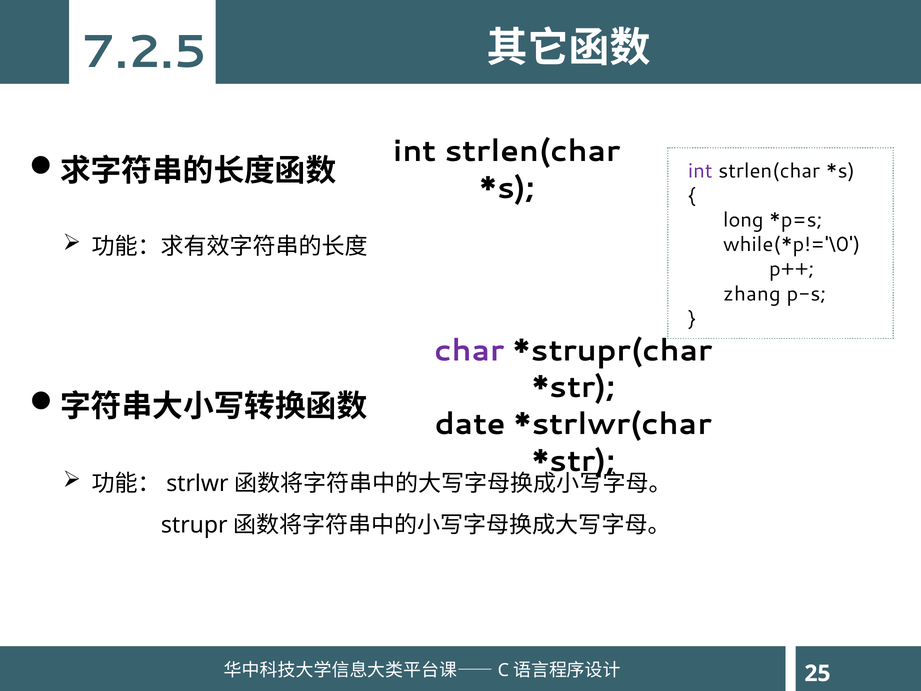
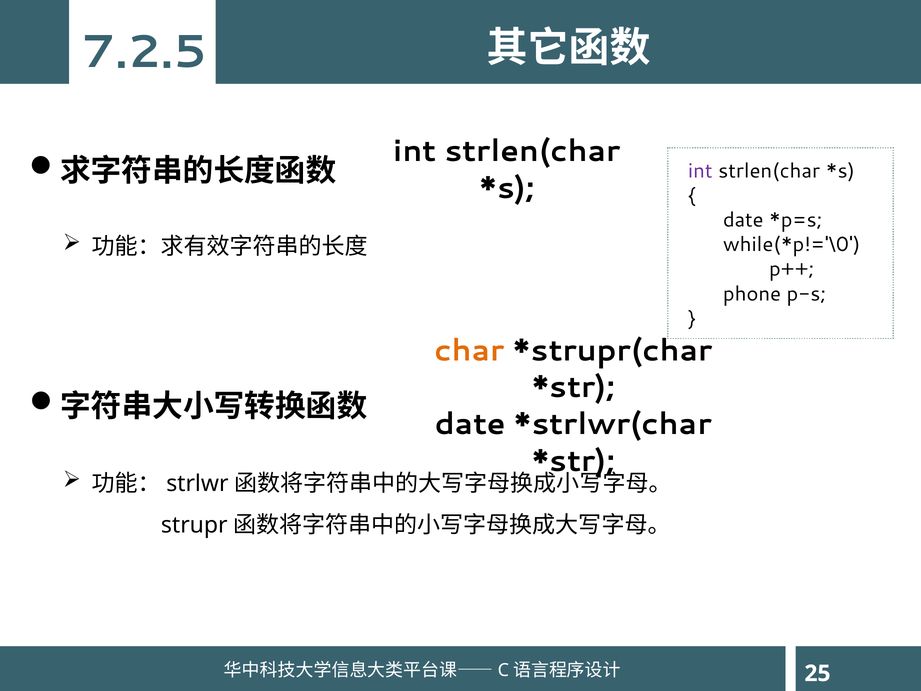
long at (743, 220): long -> date
zhang: zhang -> phone
char colour: purple -> orange
